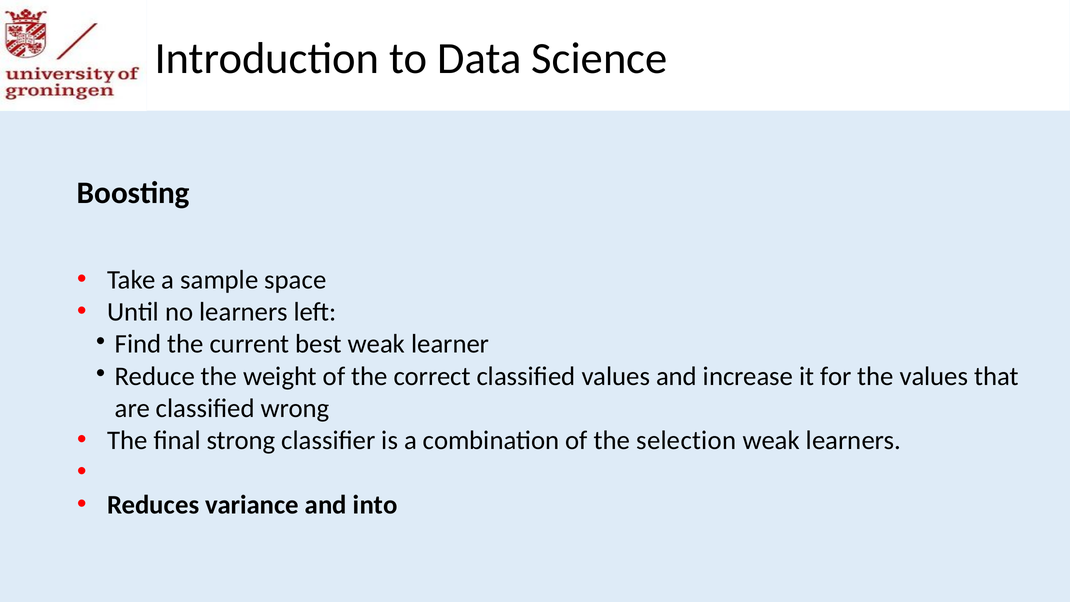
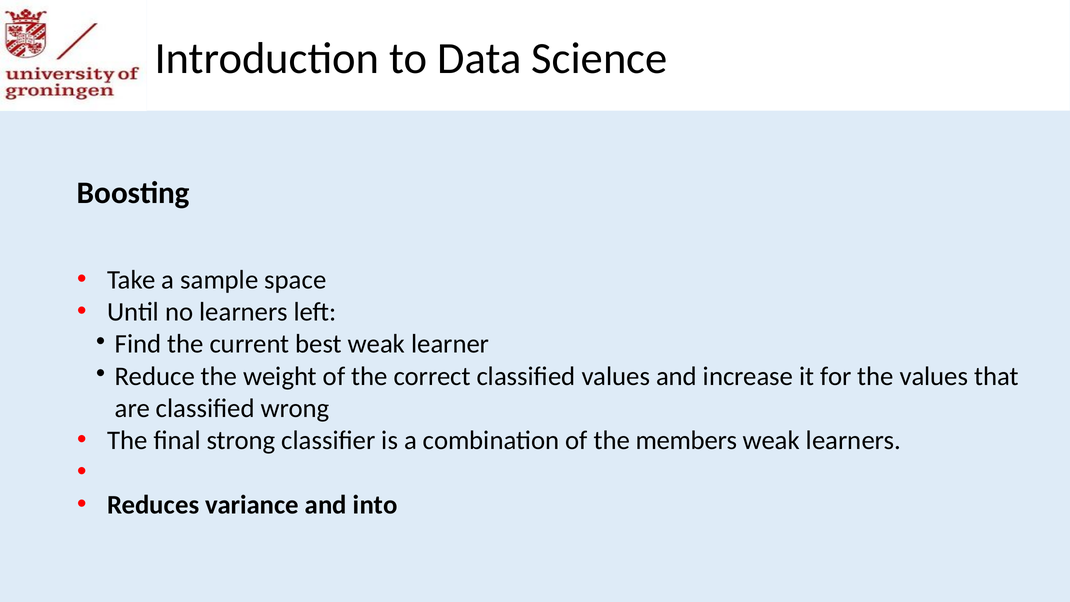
selection: selection -> members
